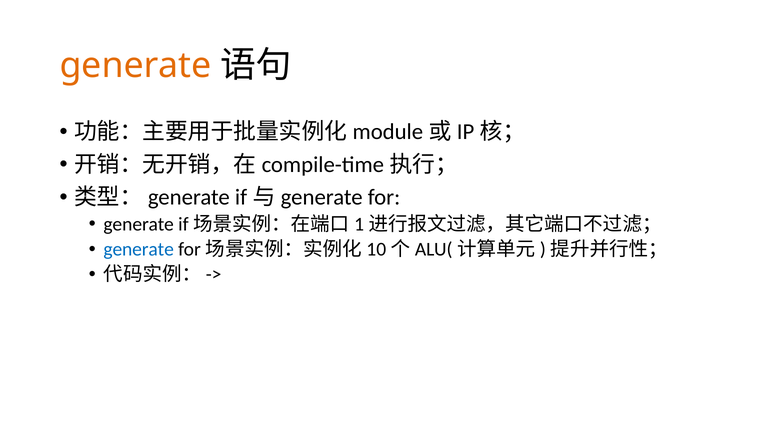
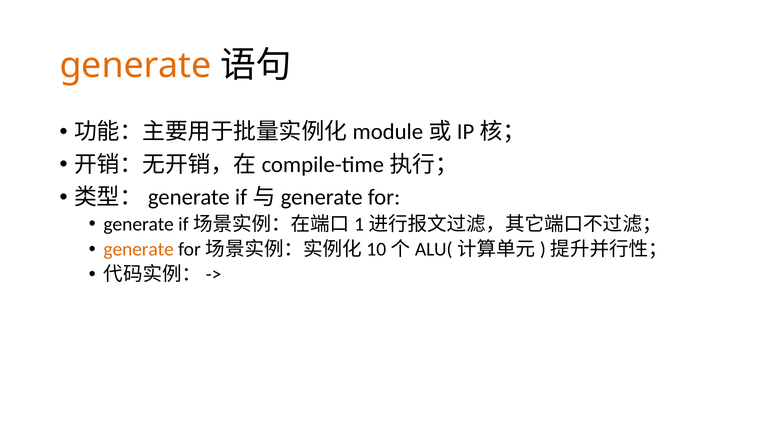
generate at (139, 250) colour: blue -> orange
